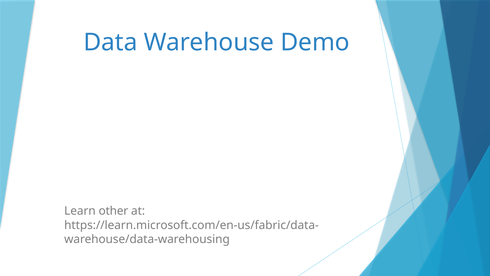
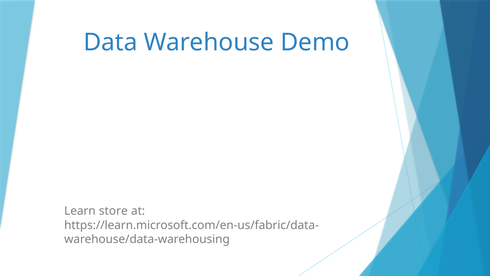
other: other -> store
